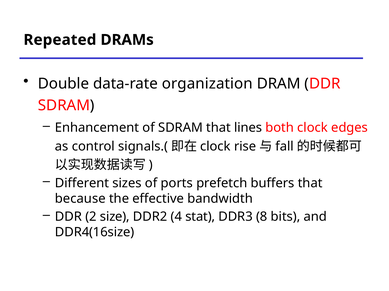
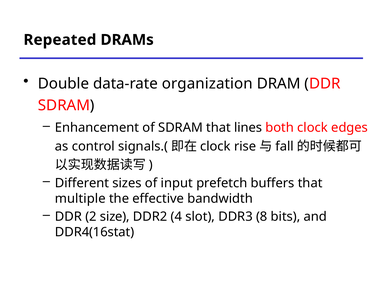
ports: ports -> input
because: because -> multiple
stat: stat -> slot
DDR4(16size: DDR4(16size -> DDR4(16stat
